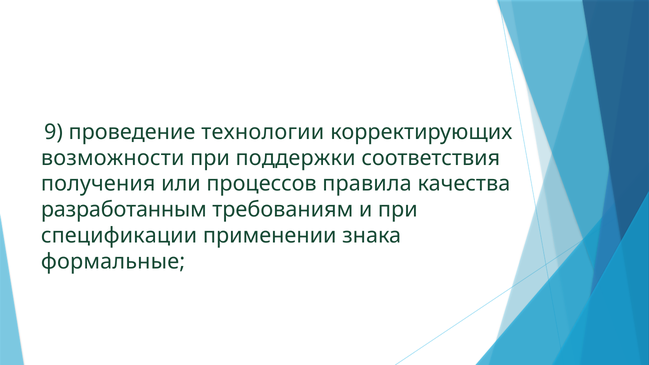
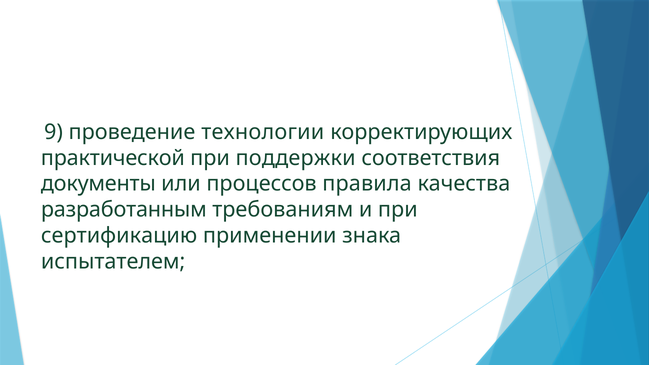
возможности: возможности -> практической
получения: получения -> документы
спецификации: спецификации -> сертификацию
формальные: формальные -> испытателем
